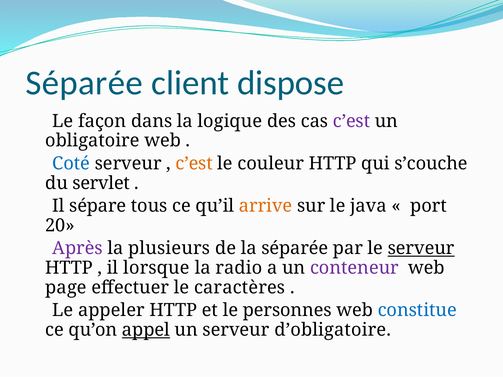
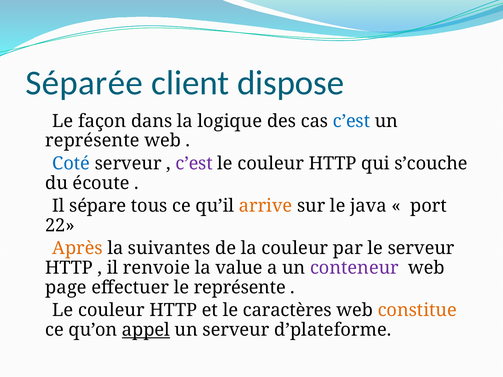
c’est at (351, 121) colour: purple -> blue
obligatoire at (92, 141): obligatoire -> représente
c’est at (194, 164) colour: orange -> purple
servlet: servlet -> écoute
20: 20 -> 22
Après colour: purple -> orange
plusieurs: plusieurs -> suivantes
la séparée: séparée -> couleur
serveur at (421, 248) underline: present -> none
lorsque: lorsque -> renvoie
radio: radio -> value
le caractères: caractères -> représente
appeler at (111, 311): appeler -> couleur
personnes: personnes -> caractères
constitue colour: blue -> orange
d’obligatoire: d’obligatoire -> d’plateforme
